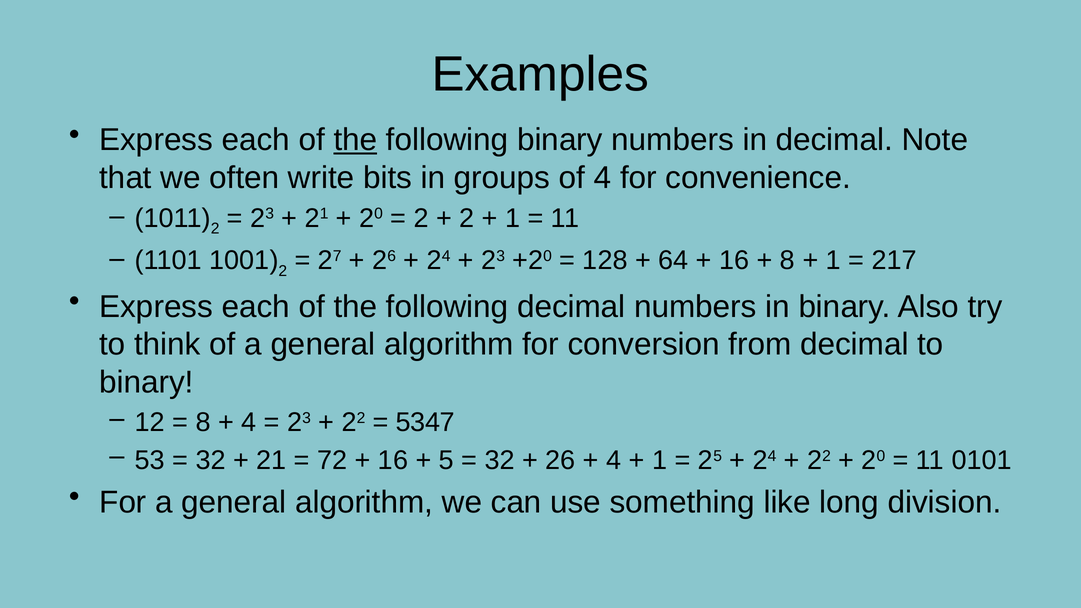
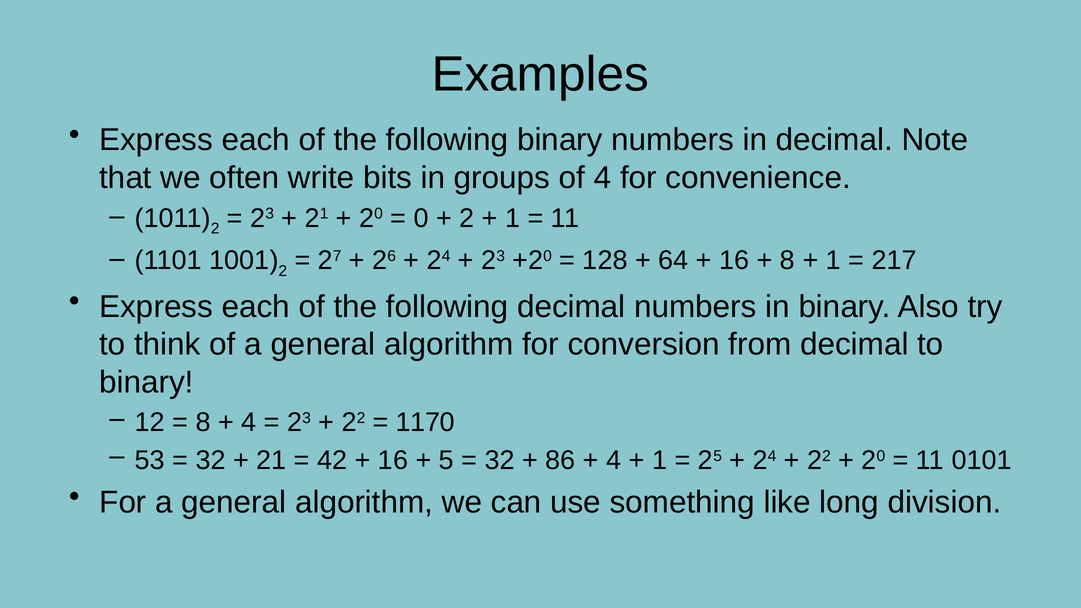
the at (355, 140) underline: present -> none
2 at (421, 218): 2 -> 0
5347: 5347 -> 1170
72: 72 -> 42
26 at (560, 460): 26 -> 86
